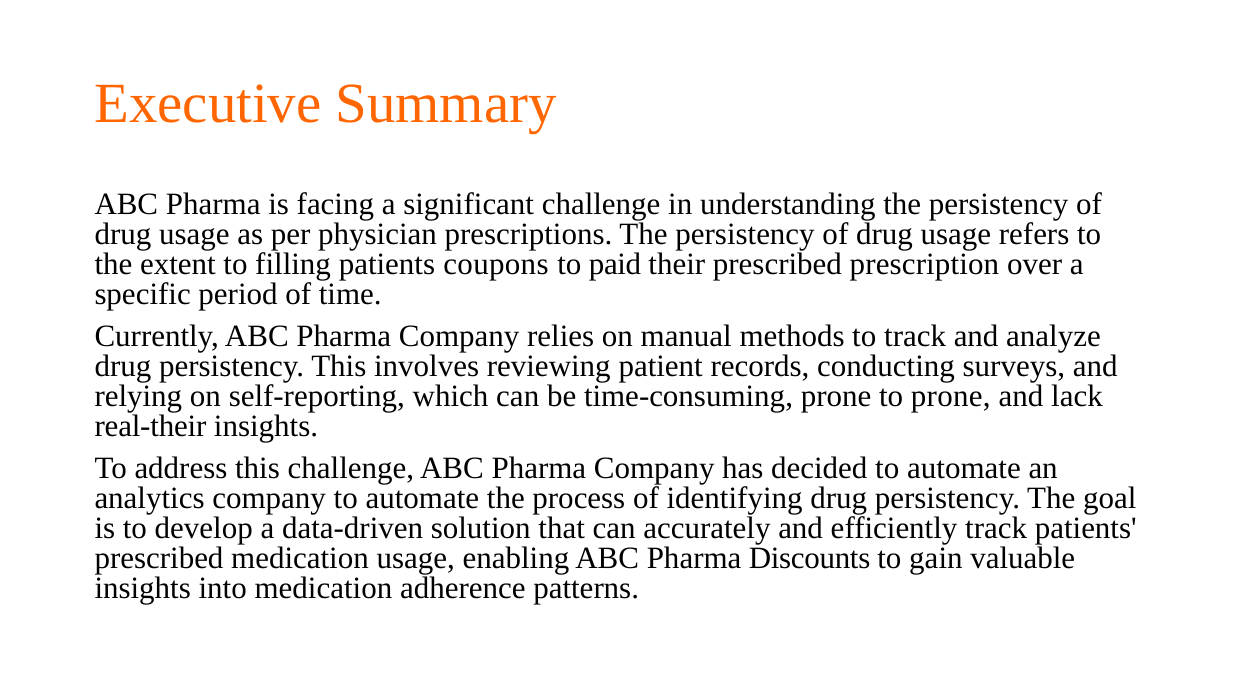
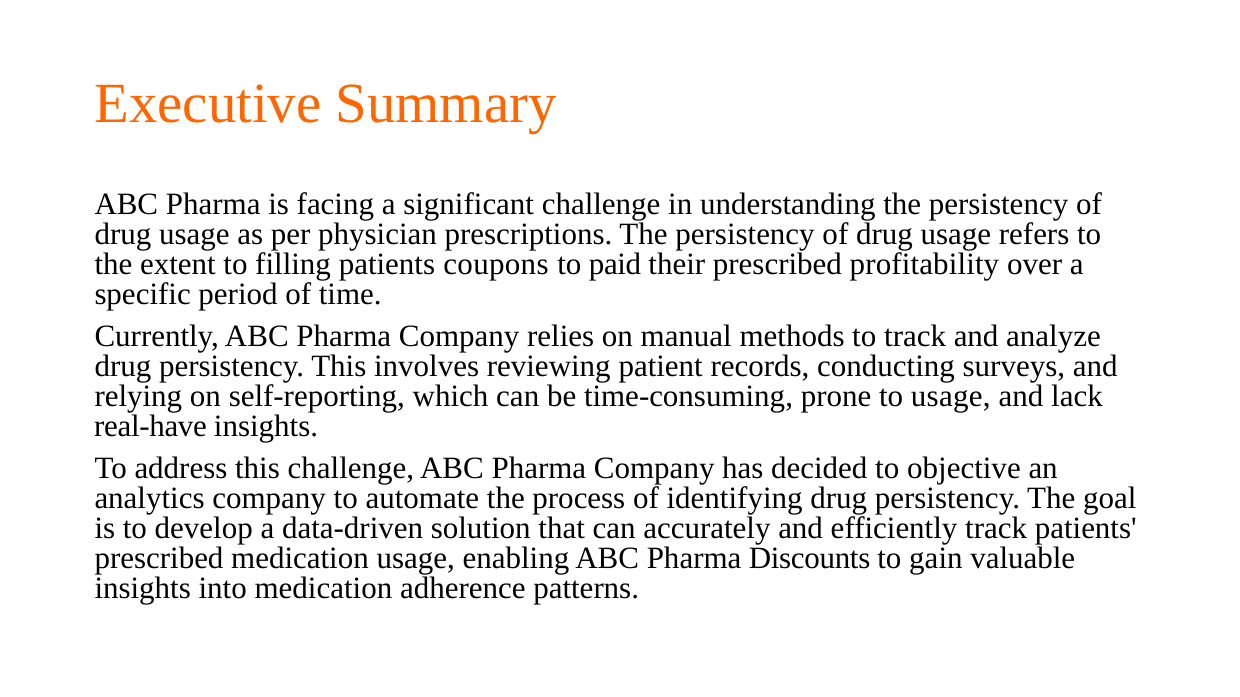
prescription: prescription -> profitability
to prone: prone -> usage
real-their: real-their -> real-have
decided to automate: automate -> objective
